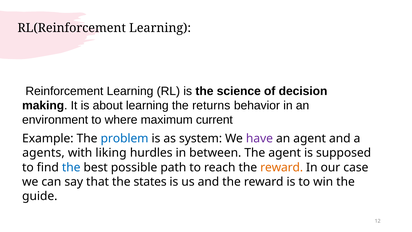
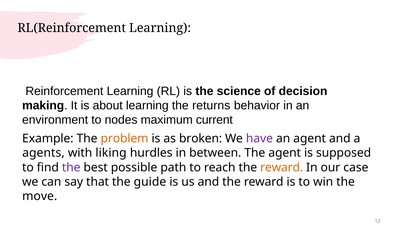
where: where -> nodes
problem colour: blue -> orange
system: system -> broken
the at (71, 167) colour: blue -> purple
states: states -> guide
guide: guide -> move
